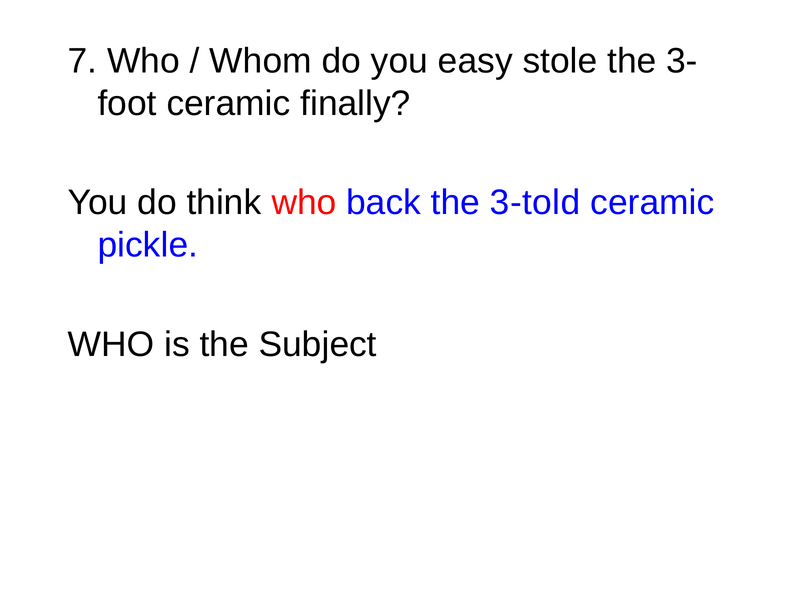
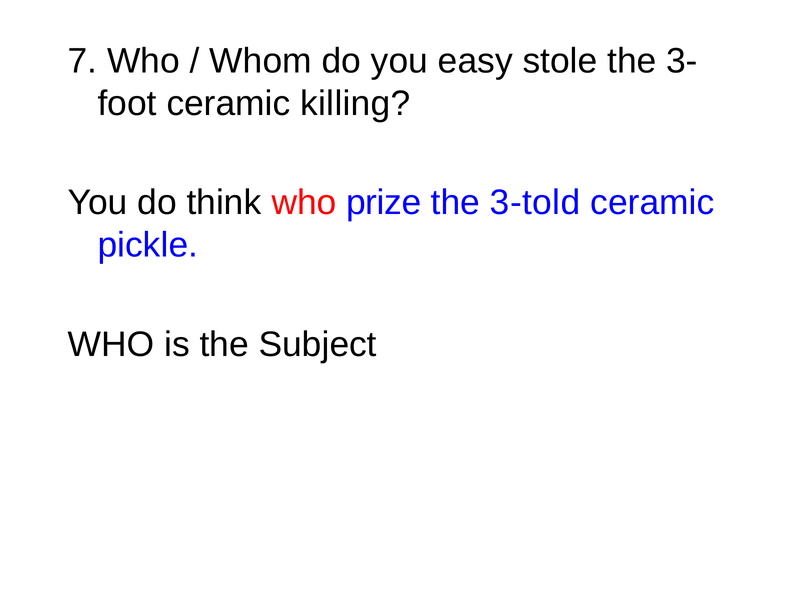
finally: finally -> killing
back: back -> prize
